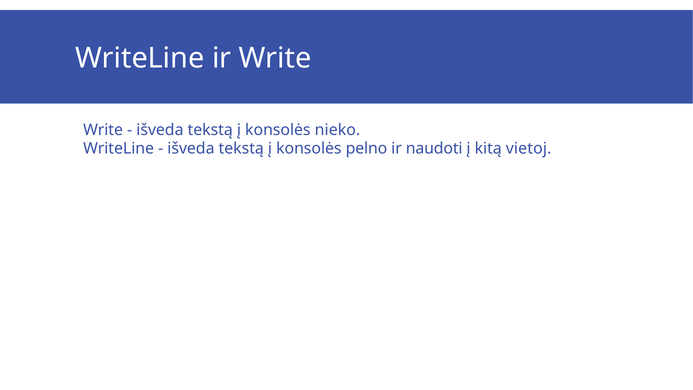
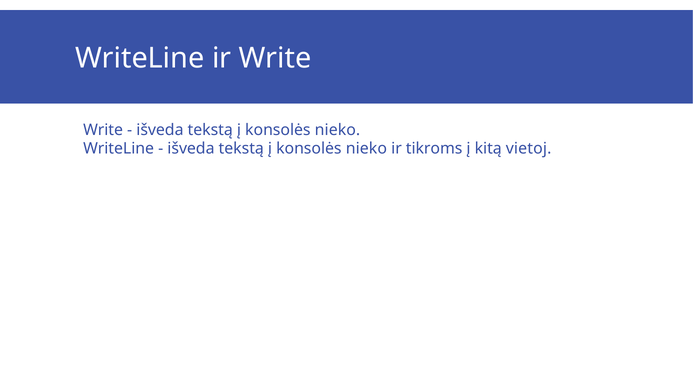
pelno at (367, 148): pelno -> nieko
naudoti: naudoti -> tikroms
